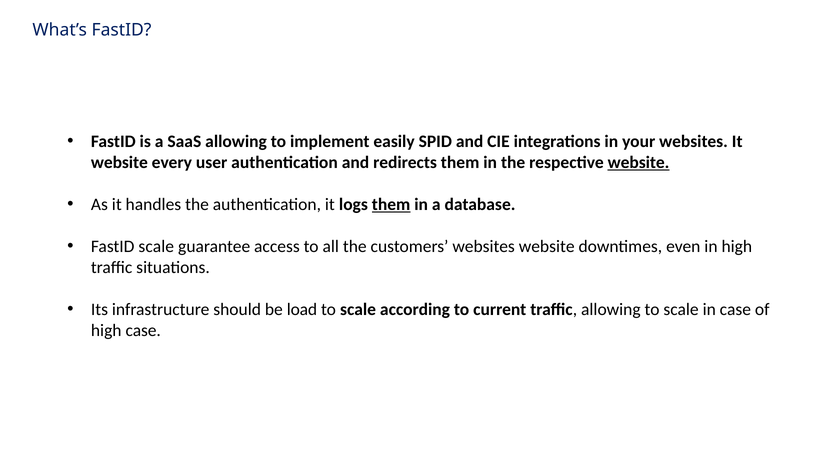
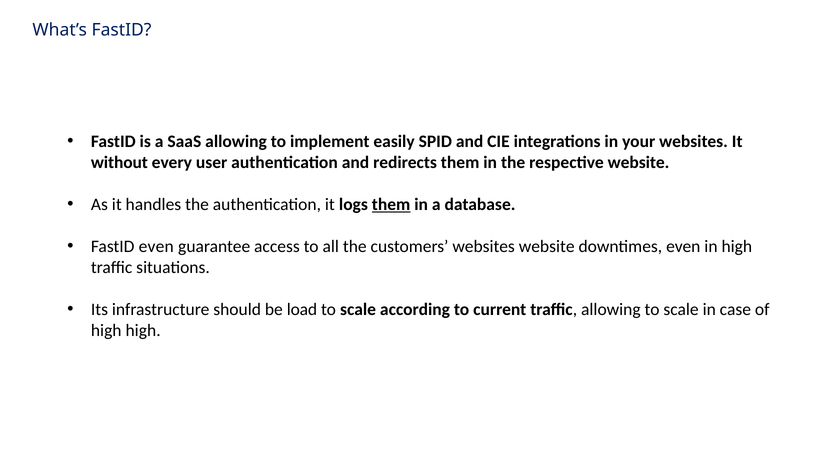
website at (119, 163): website -> without
website at (639, 163) underline: present -> none
FastID scale: scale -> even
high case: case -> high
